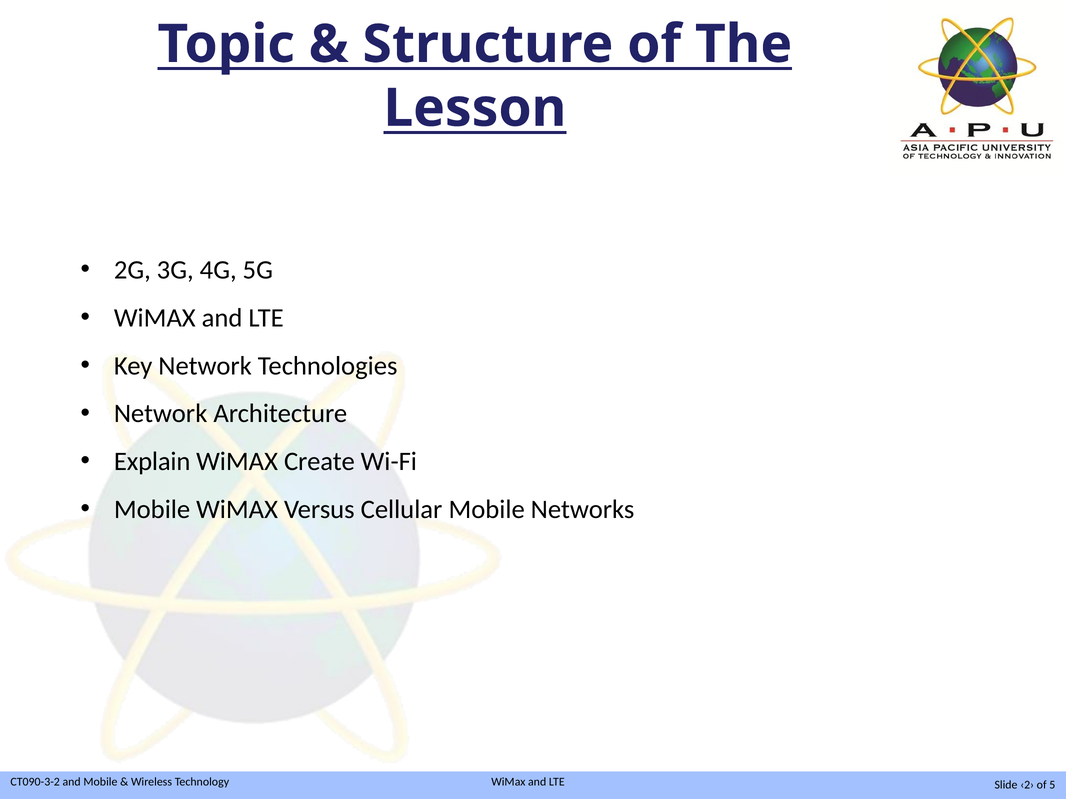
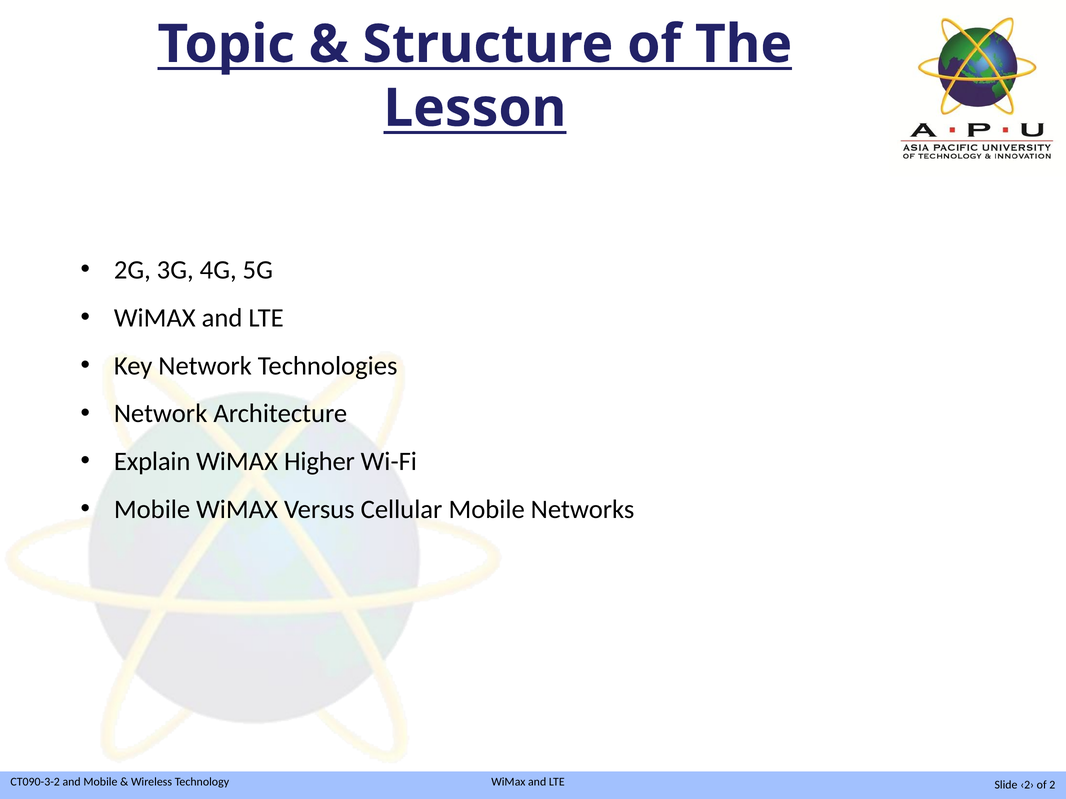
Create: Create -> Higher
5: 5 -> 2
